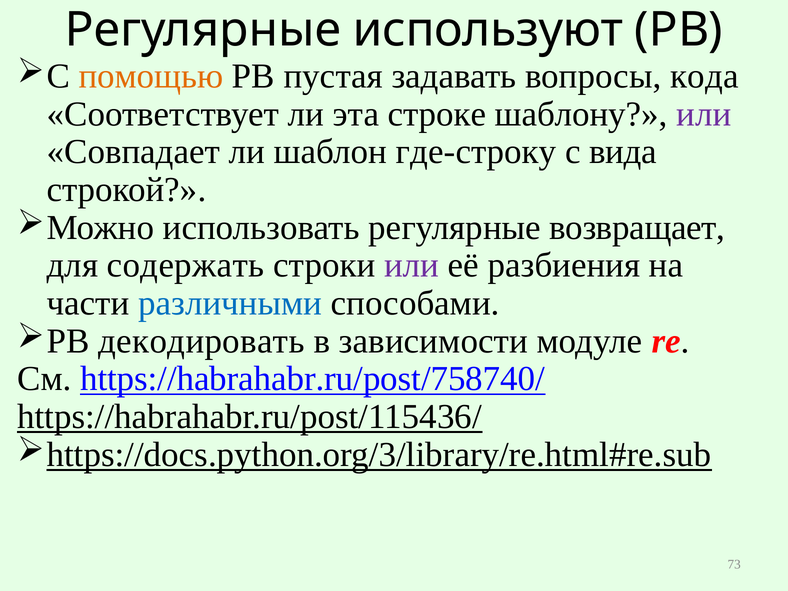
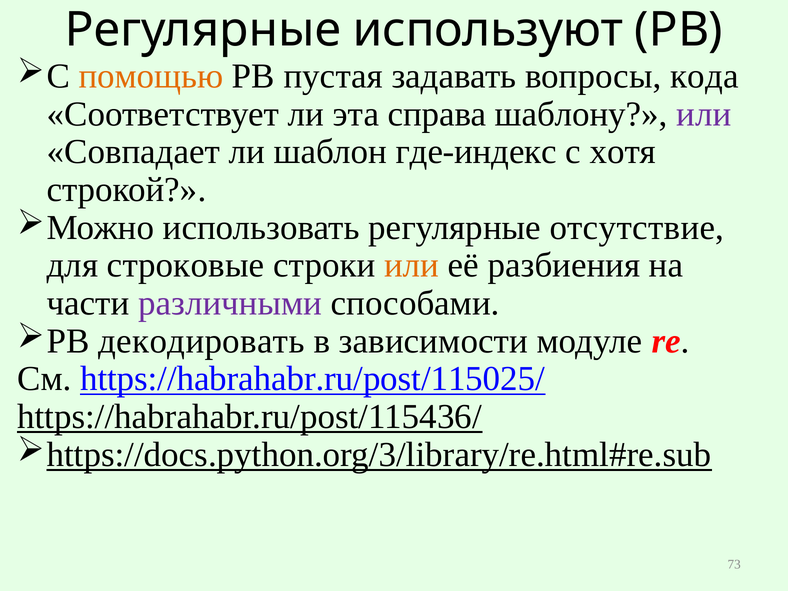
строке: строке -> справа
где-строку: где-строку -> где-индекс
вида: вида -> хотя
возвращает: возвращает -> отсутствие
содержать: содержать -> строковые
или at (412, 265) colour: purple -> orange
различными colour: blue -> purple
https://habrahabr.ru/post/758740/: https://habrahabr.ru/post/758740/ -> https://habrahabr.ru/post/115025/
